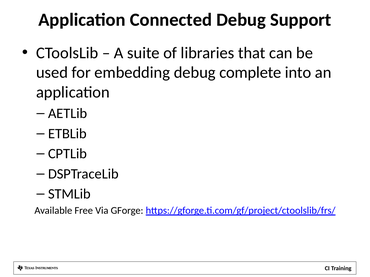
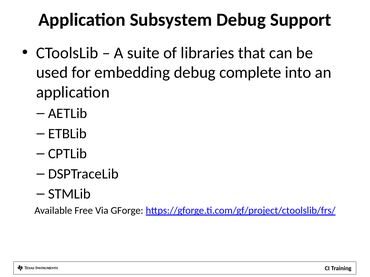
Connected: Connected -> Subsystem
